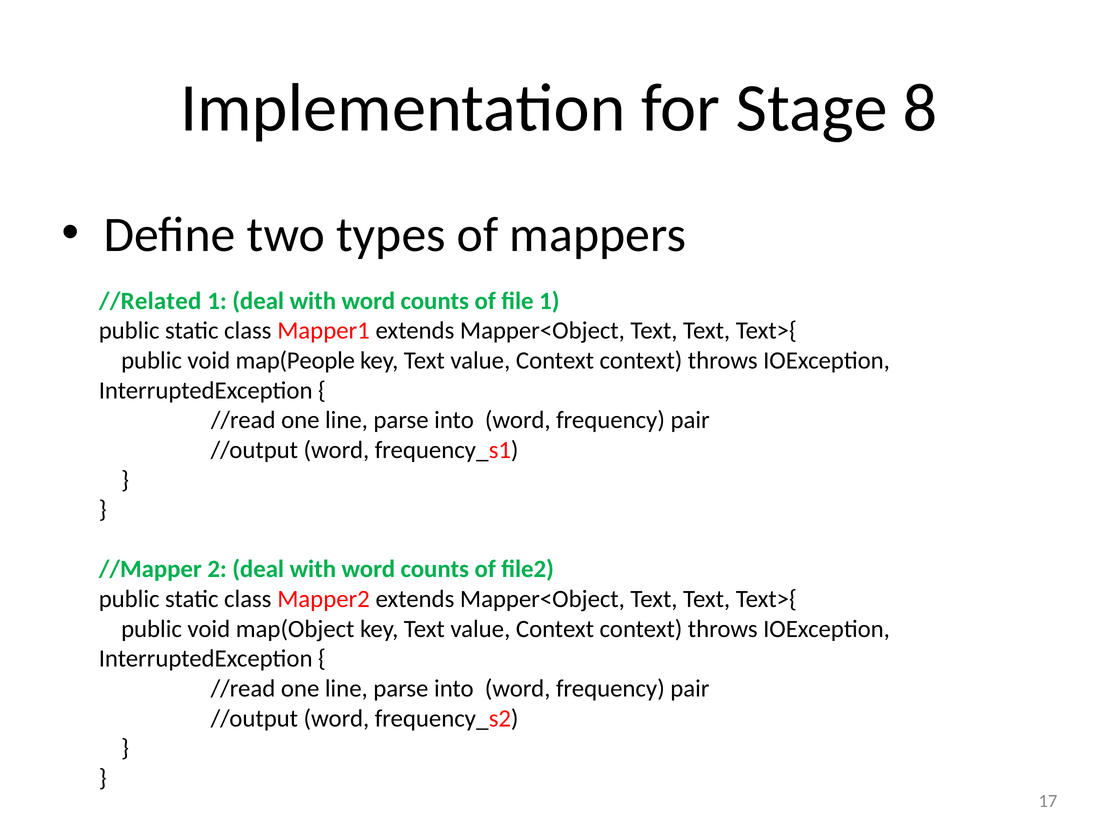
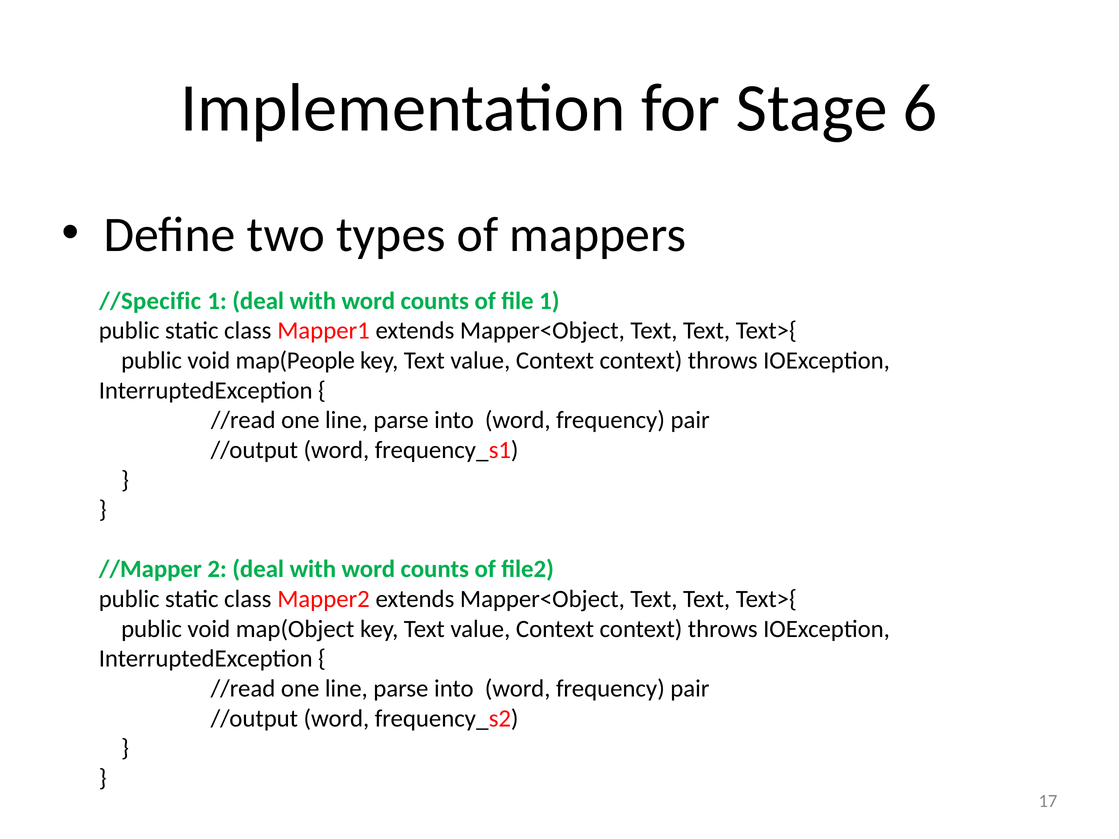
8: 8 -> 6
//Related: //Related -> //Specific
